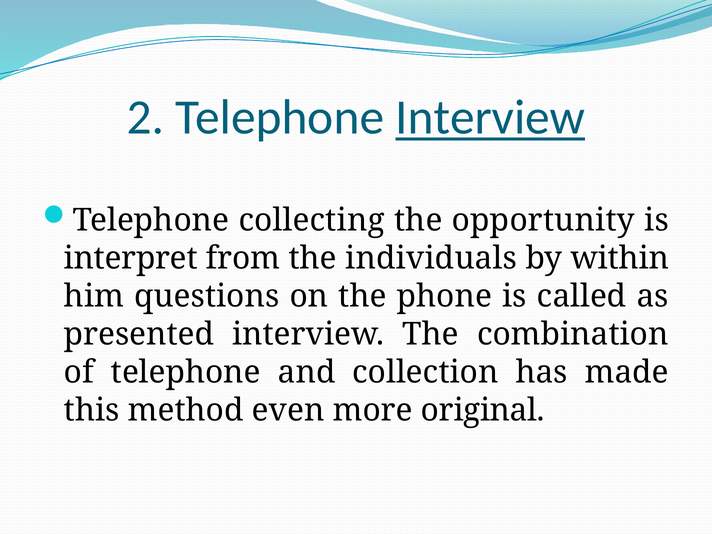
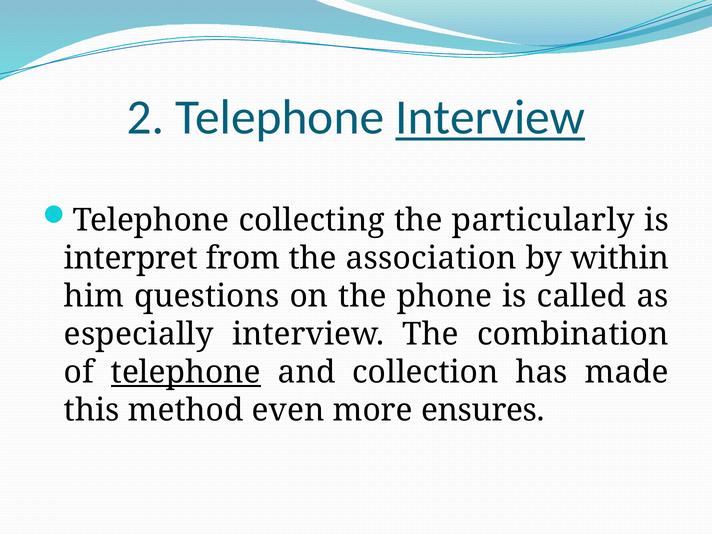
opportunity: opportunity -> particularly
individuals: individuals -> association
presented: presented -> especially
telephone at (186, 372) underline: none -> present
original: original -> ensures
